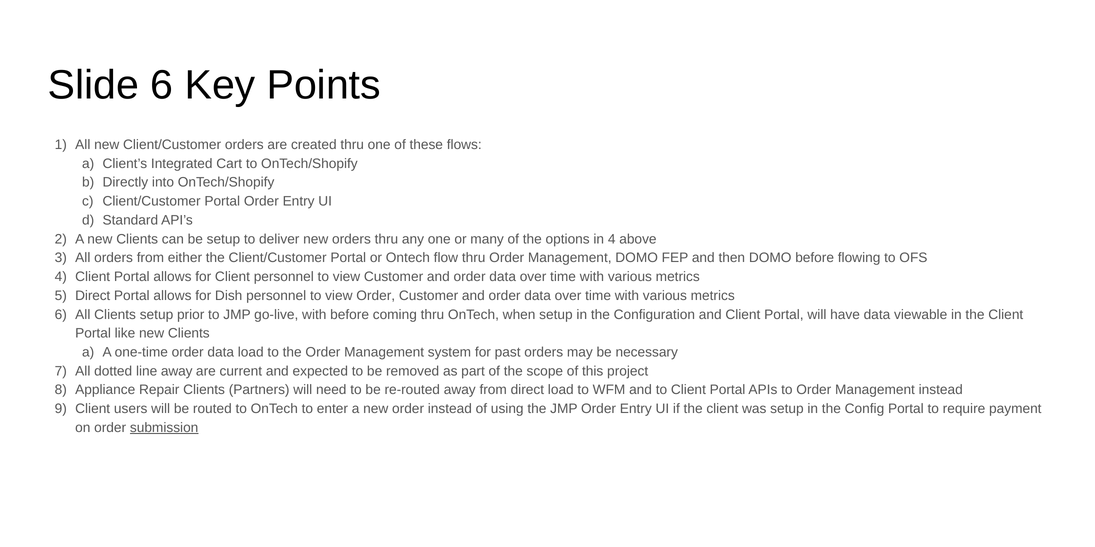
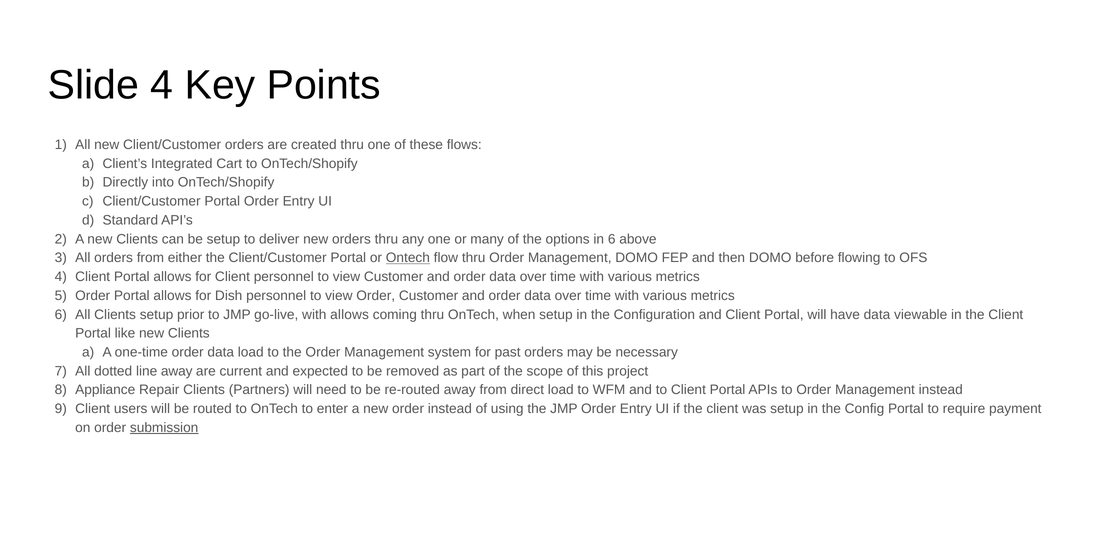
Slide 6: 6 -> 4
in 4: 4 -> 6
Ontech at (408, 258) underline: none -> present
Direct at (93, 296): Direct -> Order
with before: before -> allows
